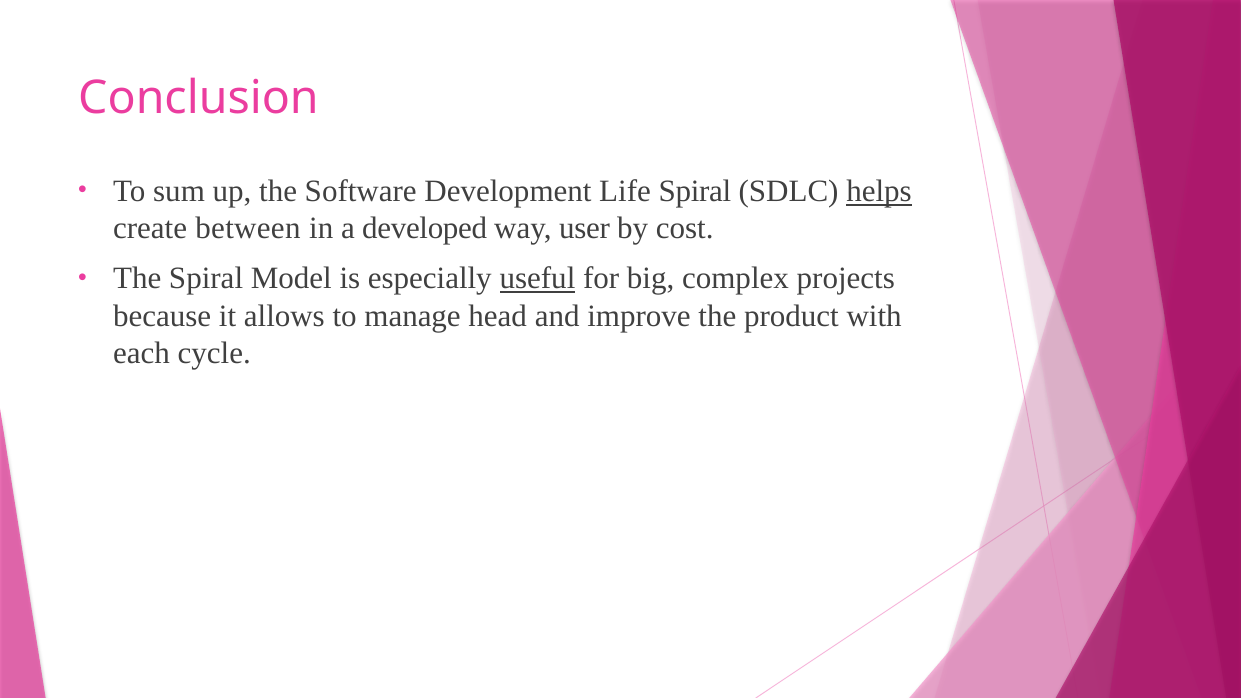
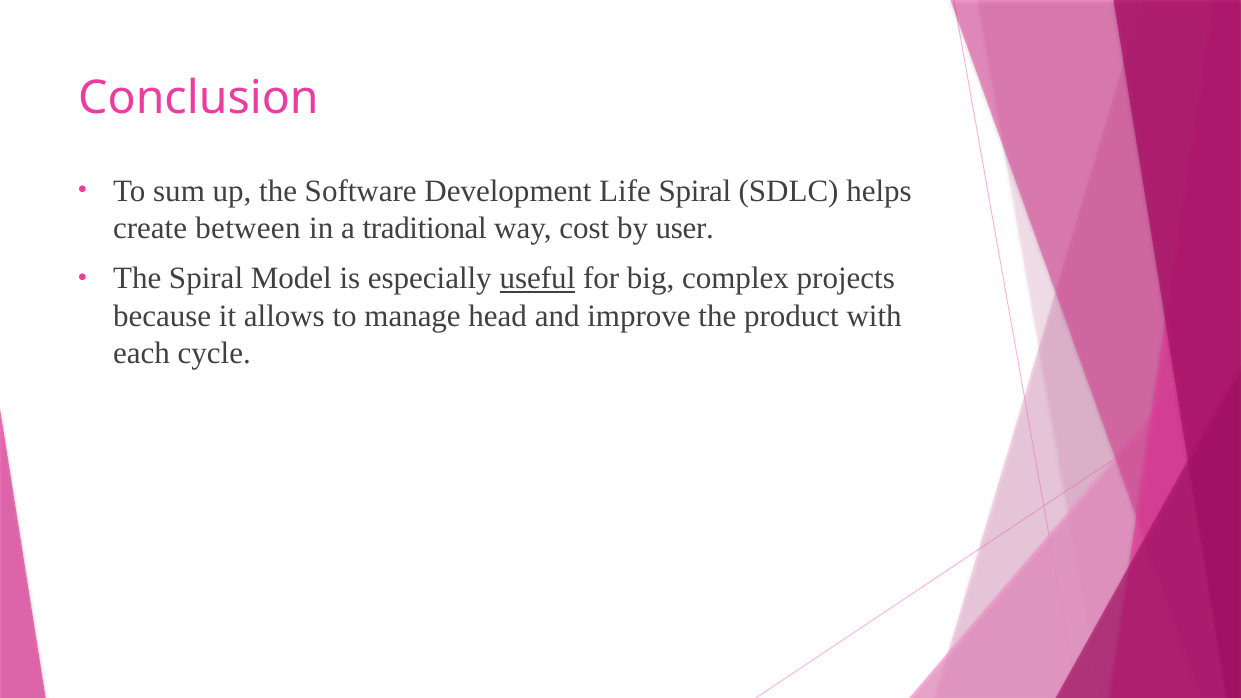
helps underline: present -> none
developed: developed -> traditional
user: user -> cost
cost: cost -> user
